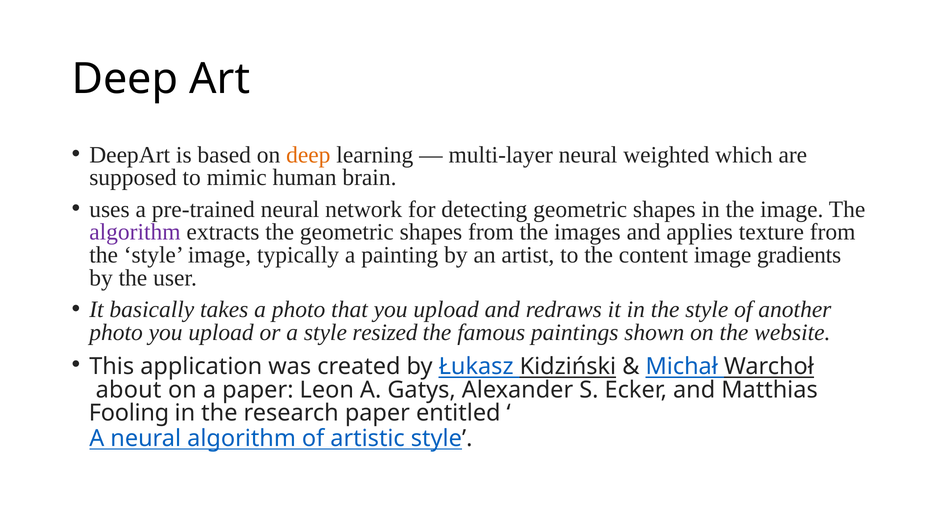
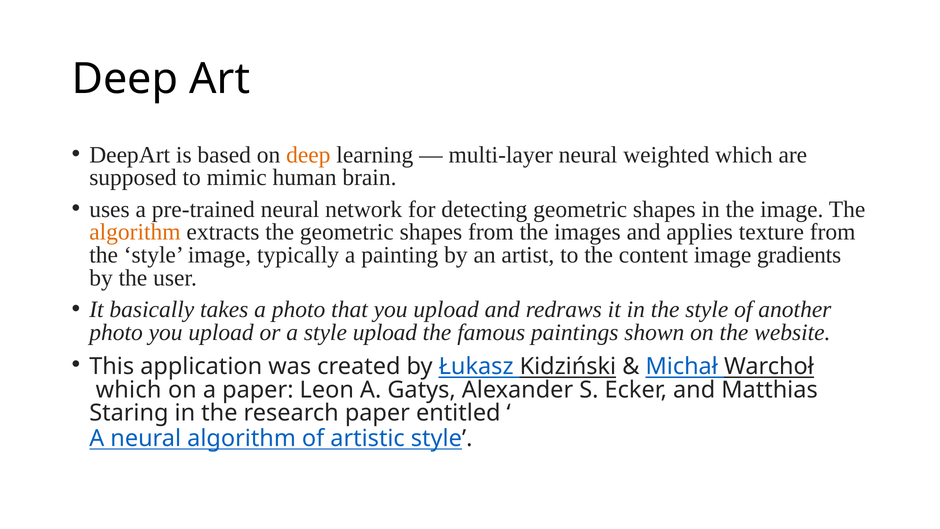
algorithm at (135, 232) colour: purple -> orange
style resized: resized -> upload
about at (129, 390): about -> which
Fooling: Fooling -> Staring
